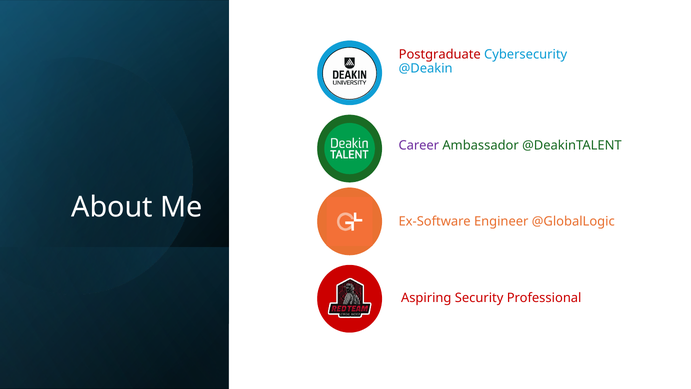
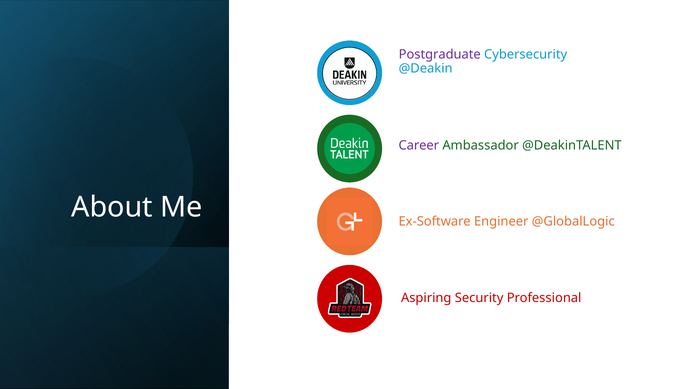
Postgraduate colour: red -> purple
